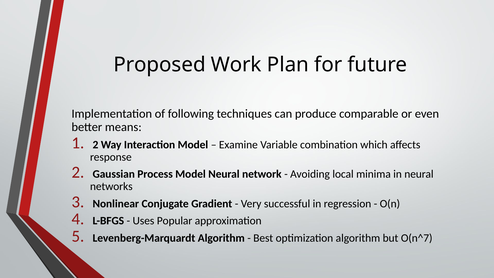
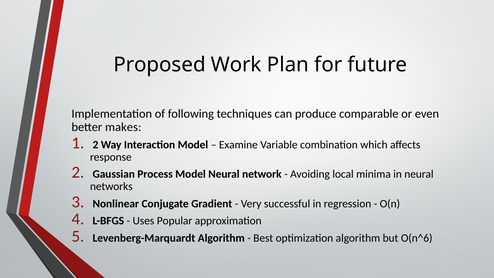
means: means -> makes
O(n^7: O(n^7 -> O(n^6
